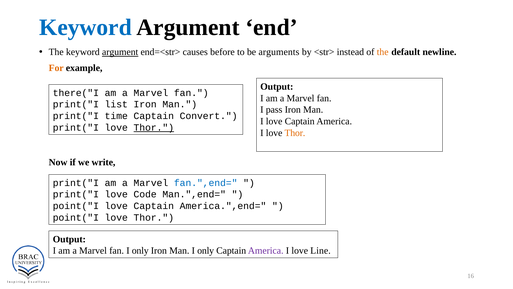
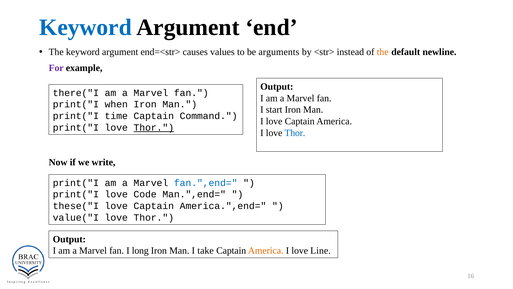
argument at (120, 52) underline: present -> none
before: before -> values
For colour: orange -> purple
list: list -> when
pass: pass -> start
Convert: Convert -> Command
Thor at (295, 133) colour: orange -> blue
point("I at (76, 206): point("I -> these("I
point("I at (76, 217): point("I -> value("I
fan I only: only -> long
Man I only: only -> take
America at (266, 250) colour: purple -> orange
